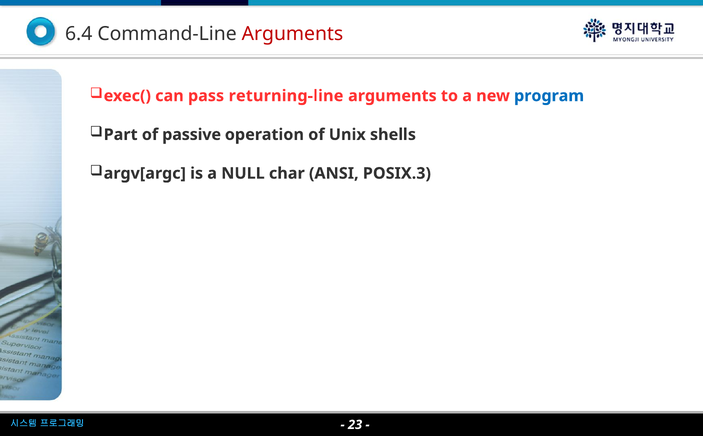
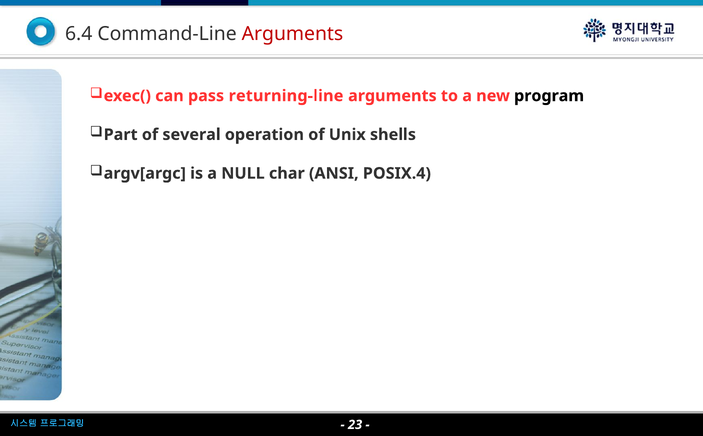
program colour: blue -> black
passive: passive -> several
POSIX.3: POSIX.3 -> POSIX.4
